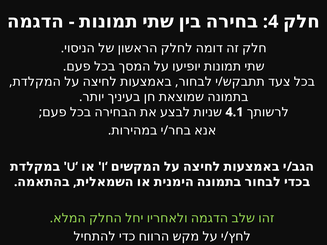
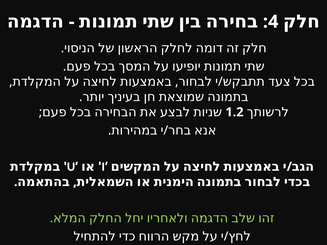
4.1: 4.1 -> 1.2
